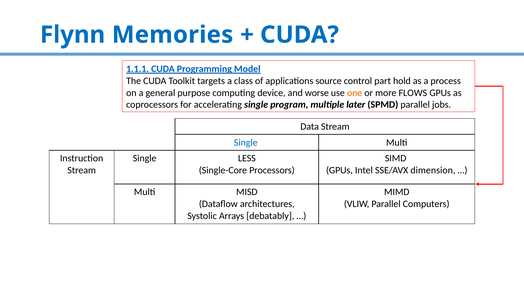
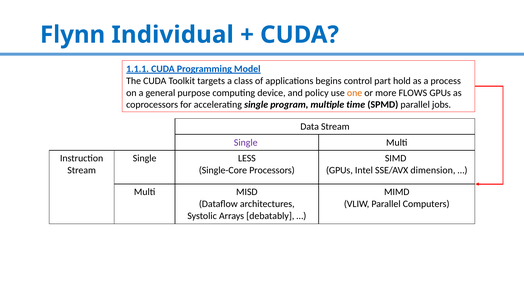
Memories: Memories -> Individual
source: source -> begins
worse: worse -> policy
later: later -> time
Single at (246, 142) colour: blue -> purple
